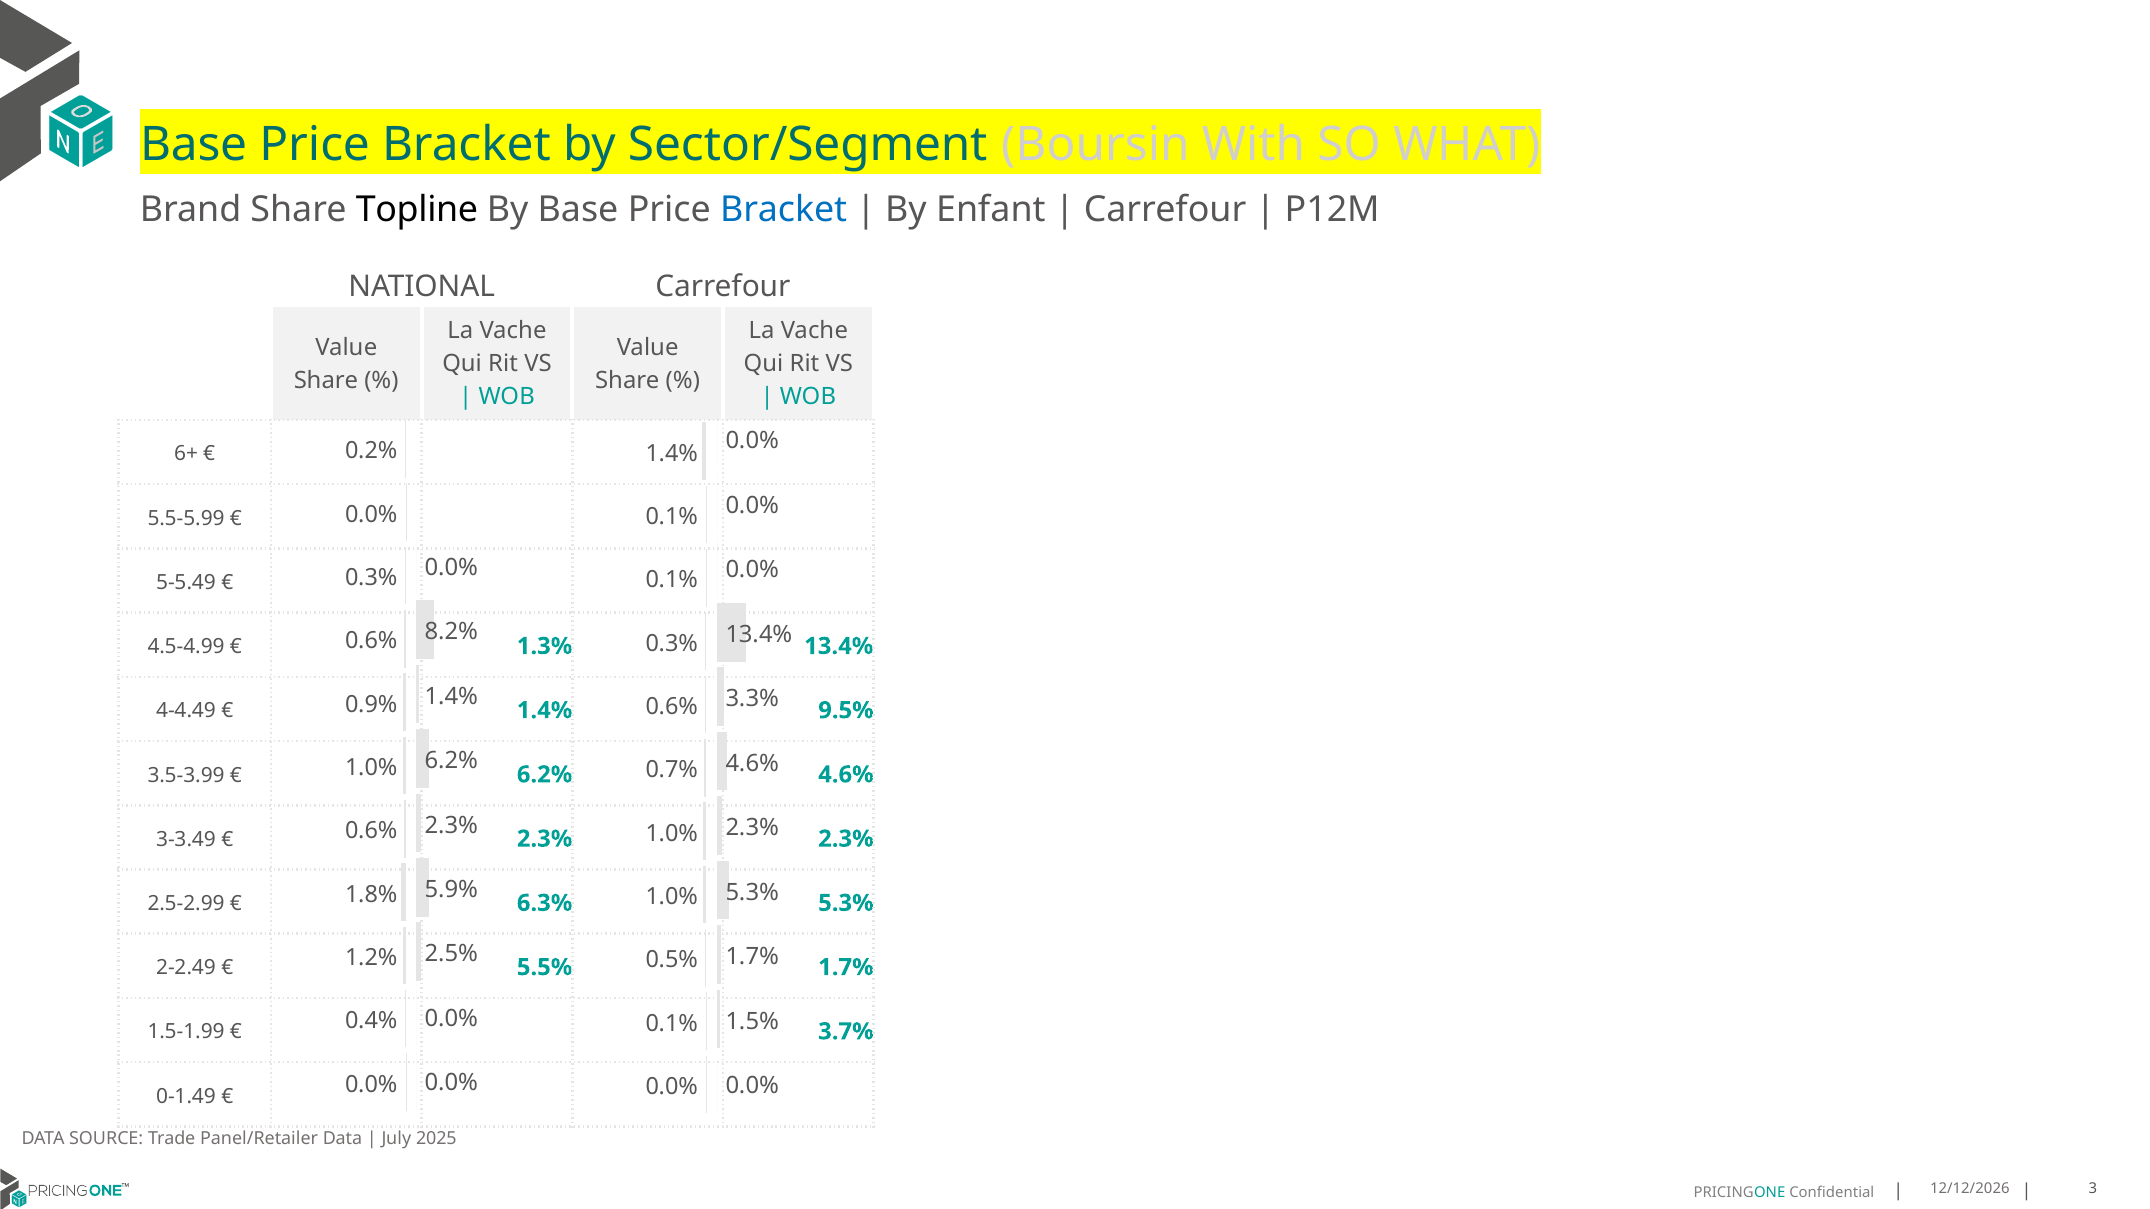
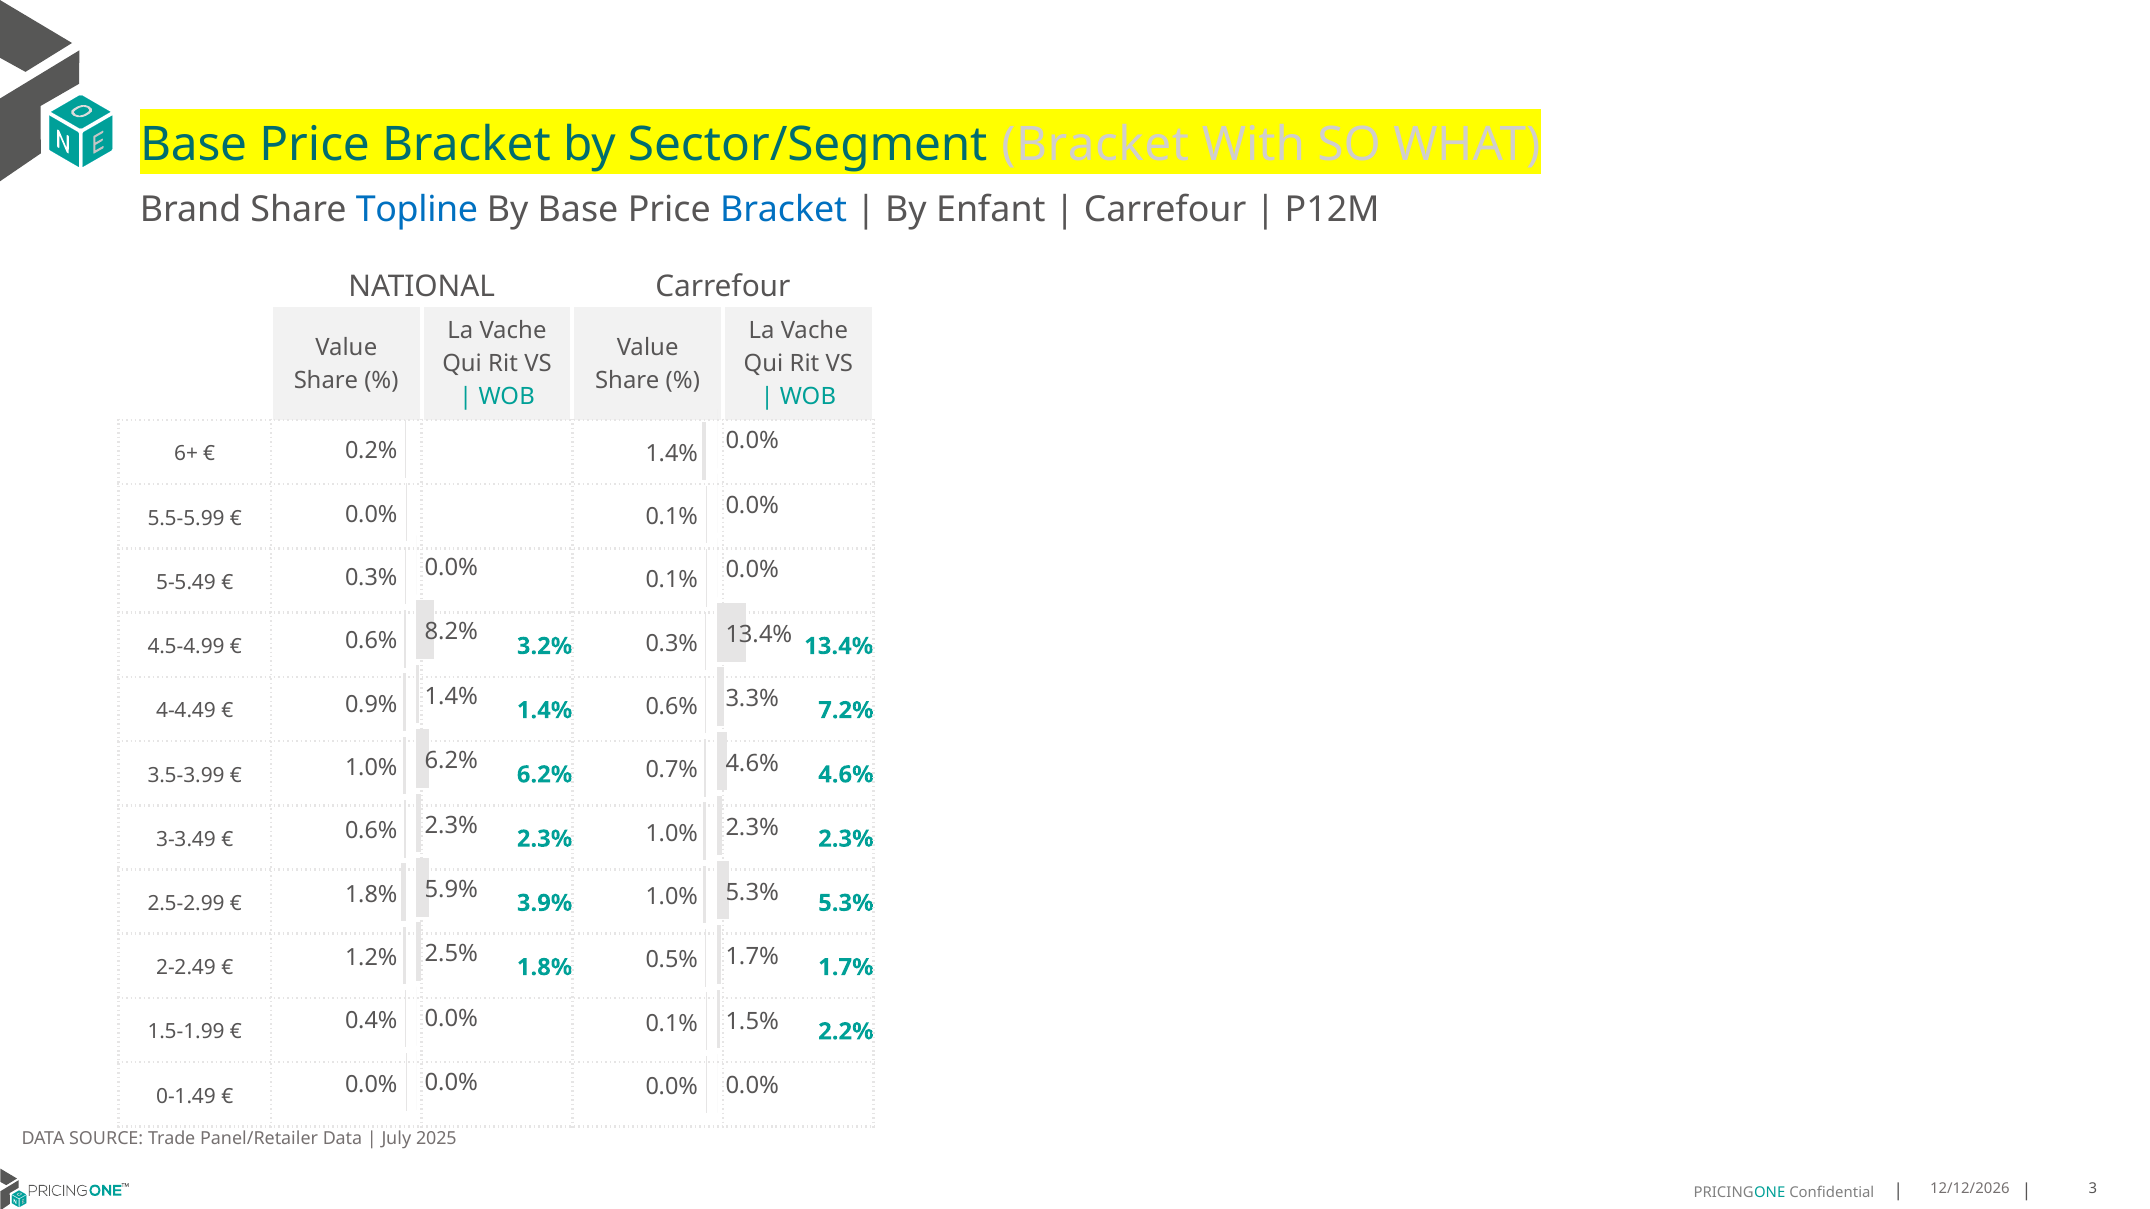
Sector/Segment Boursin: Boursin -> Bracket
Topline colour: black -> blue
1.3%: 1.3% -> 3.2%
9.5%: 9.5% -> 7.2%
6.3%: 6.3% -> 3.9%
5.5% at (545, 968): 5.5% -> 1.8%
3.7%: 3.7% -> 2.2%
